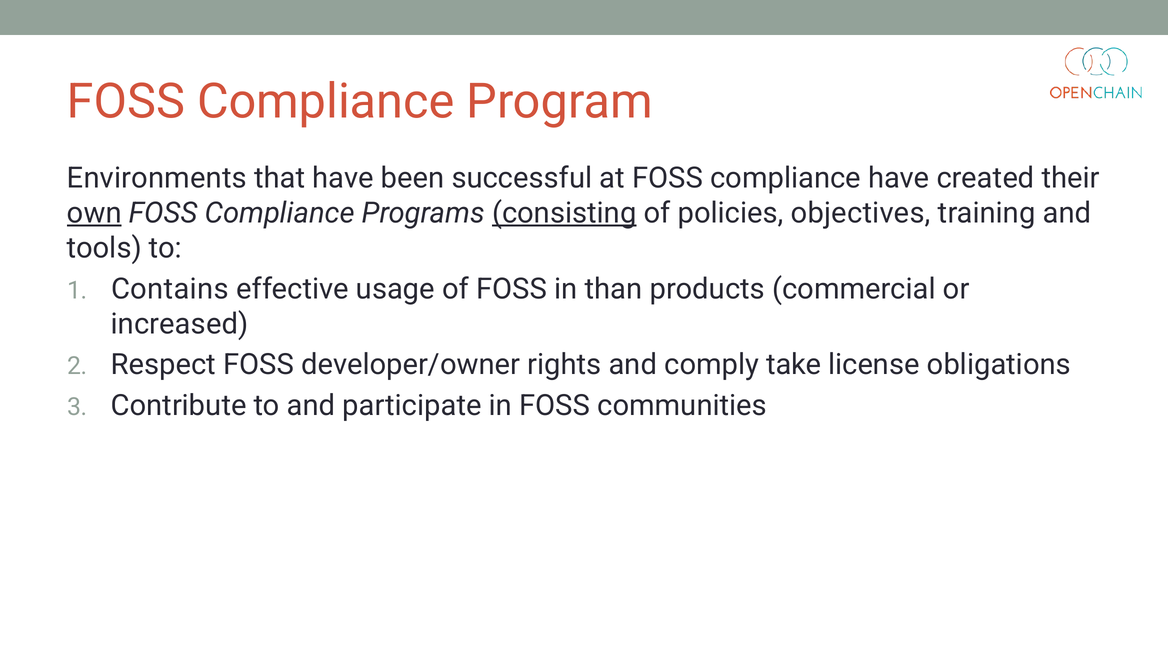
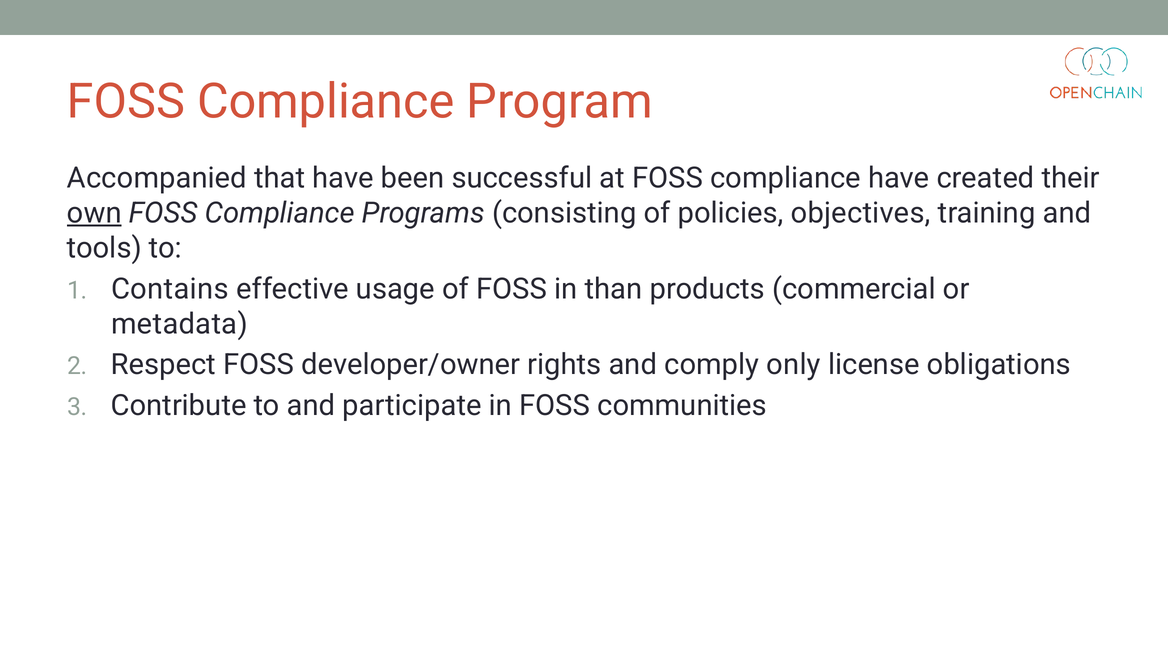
Environments: Environments -> Accompanied
consisting underline: present -> none
increased: increased -> metadata
take: take -> only
